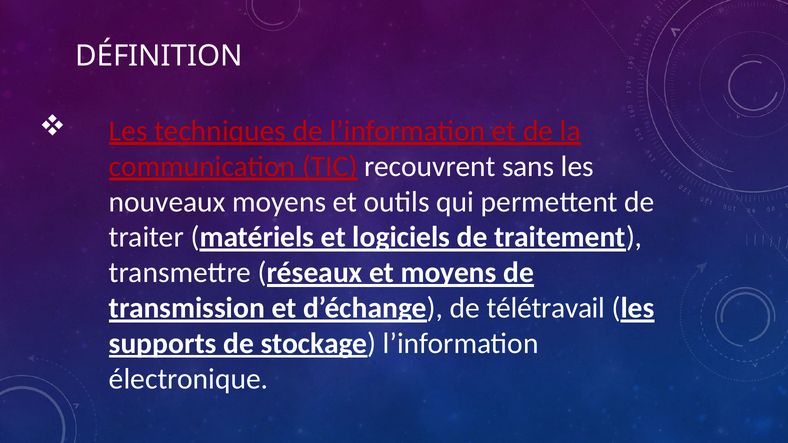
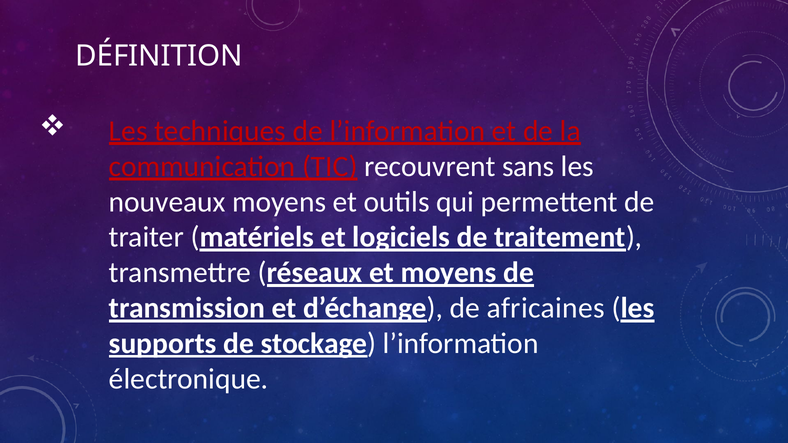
télétravail: télétravail -> africaines
